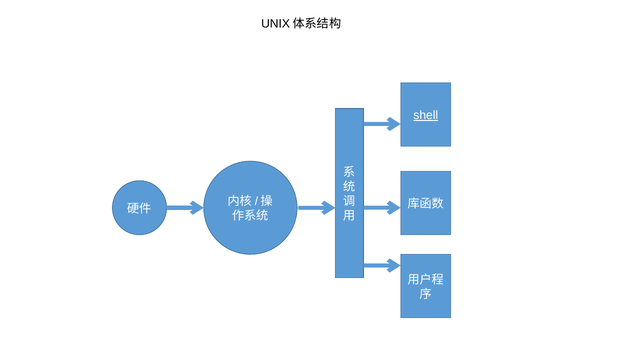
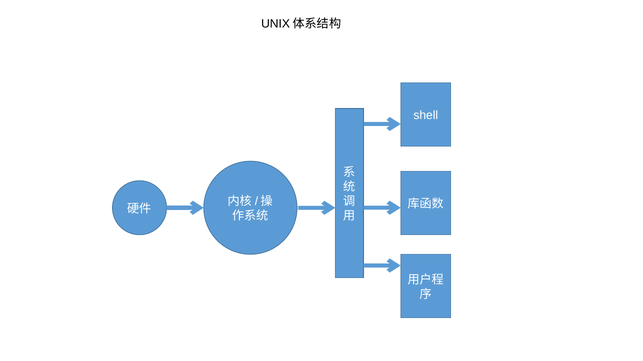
shell underline: present -> none
